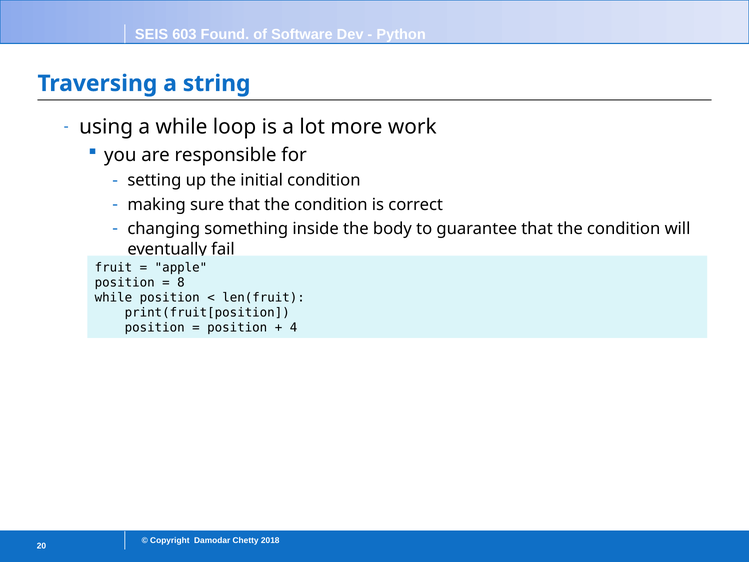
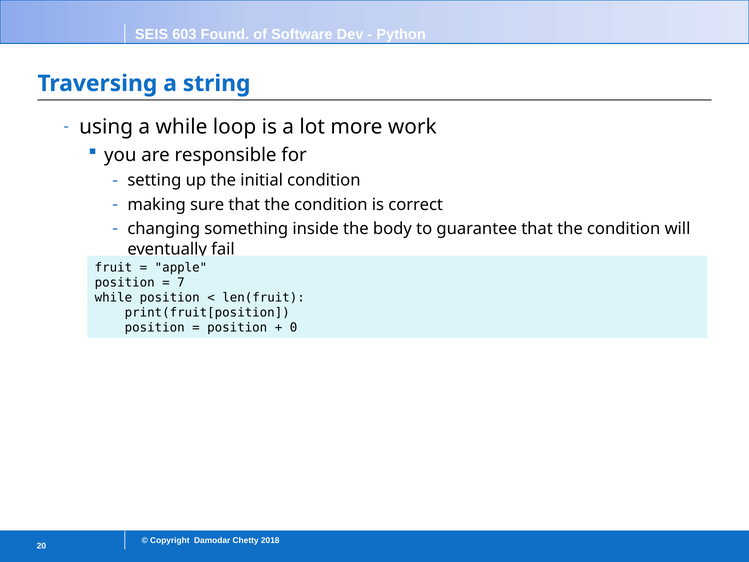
8: 8 -> 7
4: 4 -> 0
